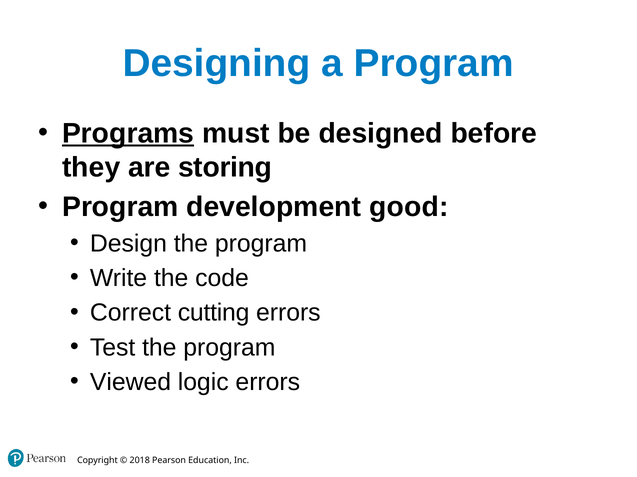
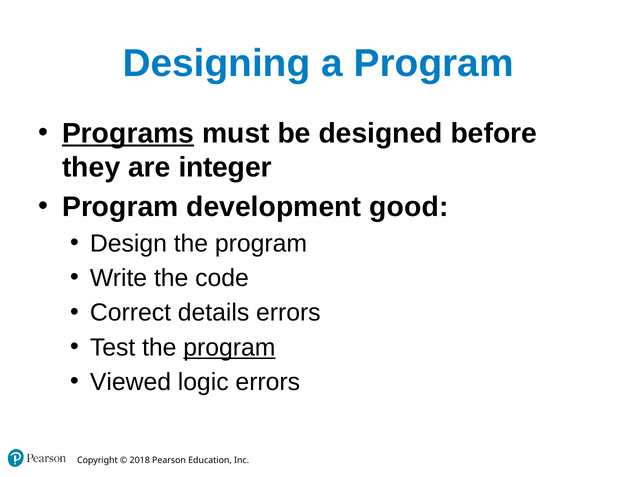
storing: storing -> integer
cutting: cutting -> details
program at (229, 348) underline: none -> present
